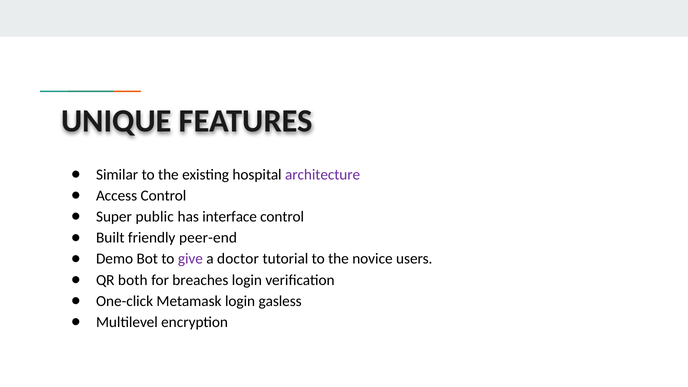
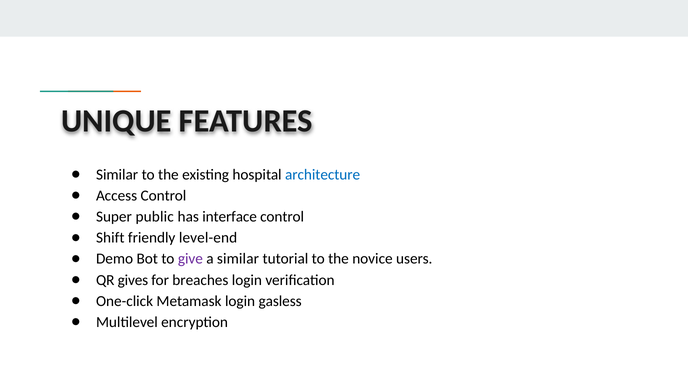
architecture colour: purple -> blue
Built: Built -> Shift
peer-end: peer-end -> level-end
a doctor: doctor -> similar
both: both -> gives
